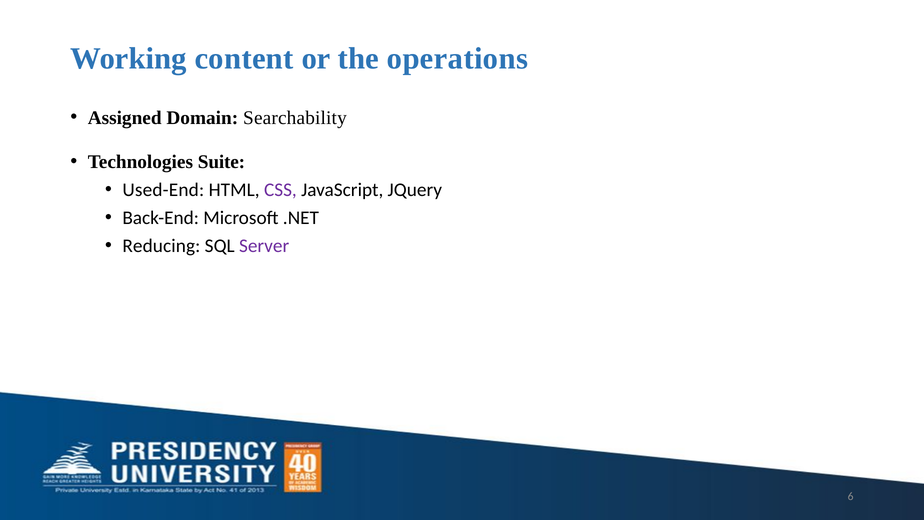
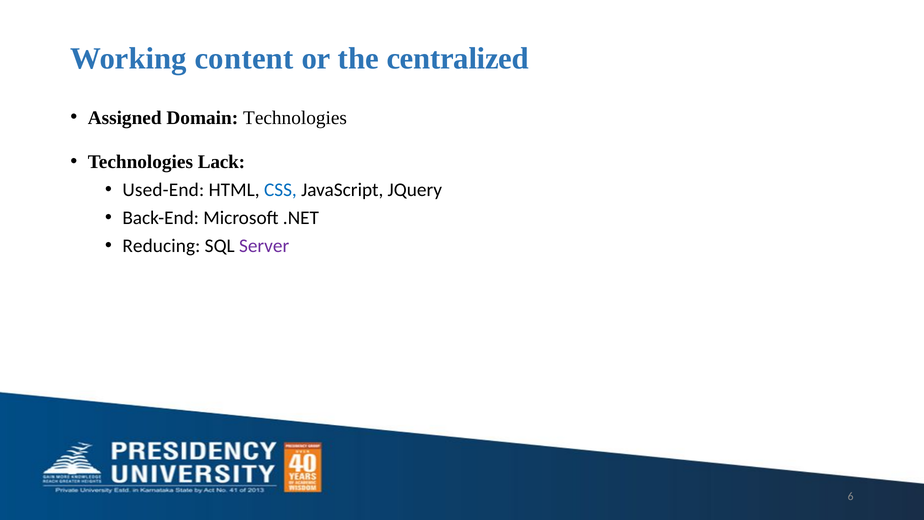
operations: operations -> centralized
Domain Searchability: Searchability -> Technologies
Suite: Suite -> Lack
CSS colour: purple -> blue
